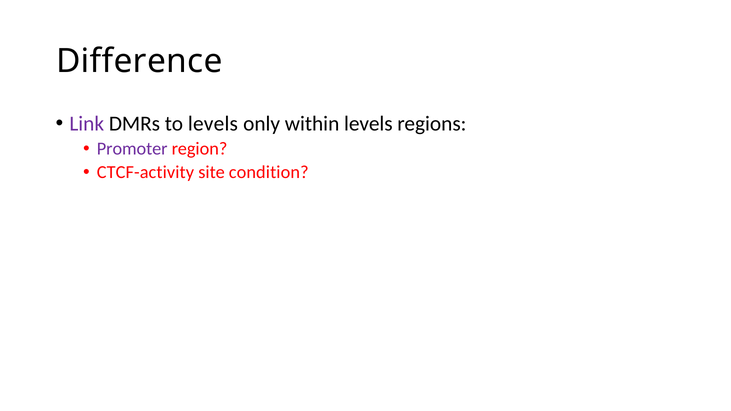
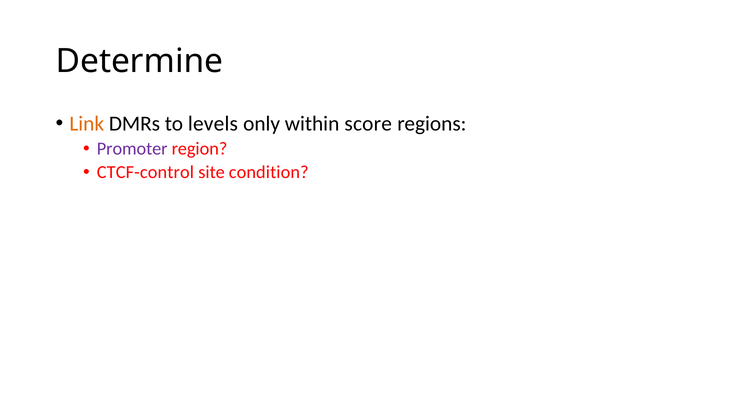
Difference: Difference -> Determine
Link colour: purple -> orange
within levels: levels -> score
CTCF-activity: CTCF-activity -> CTCF-control
